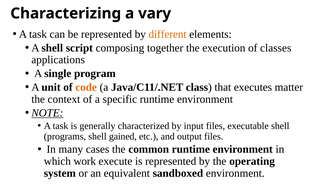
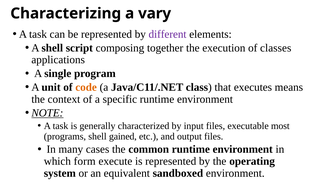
different colour: orange -> purple
matter: matter -> means
executable shell: shell -> most
work: work -> form
